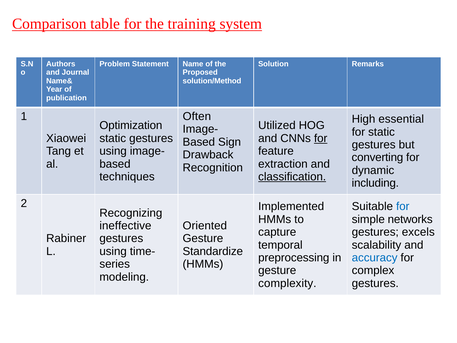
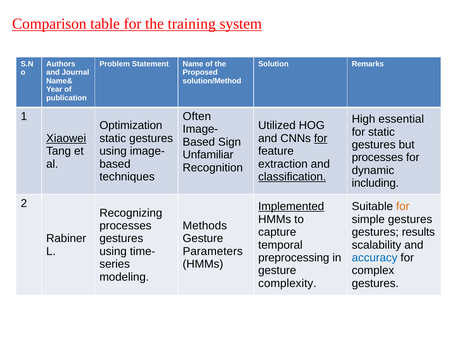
Xiaowei underline: none -> present
Drawback: Drawback -> Unfamiliar
converting at (377, 157): converting -> processes
Implemented underline: none -> present
for at (403, 206) colour: blue -> orange
simple networks: networks -> gestures
ineffective at (125, 226): ineffective -> processes
Oriented: Oriented -> Methods
excels: excels -> results
Standardize: Standardize -> Parameters
